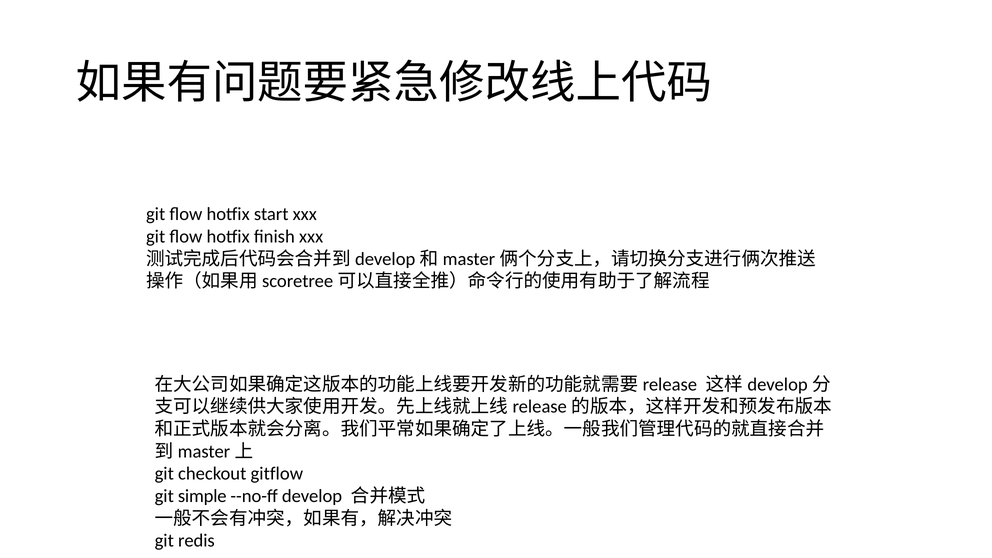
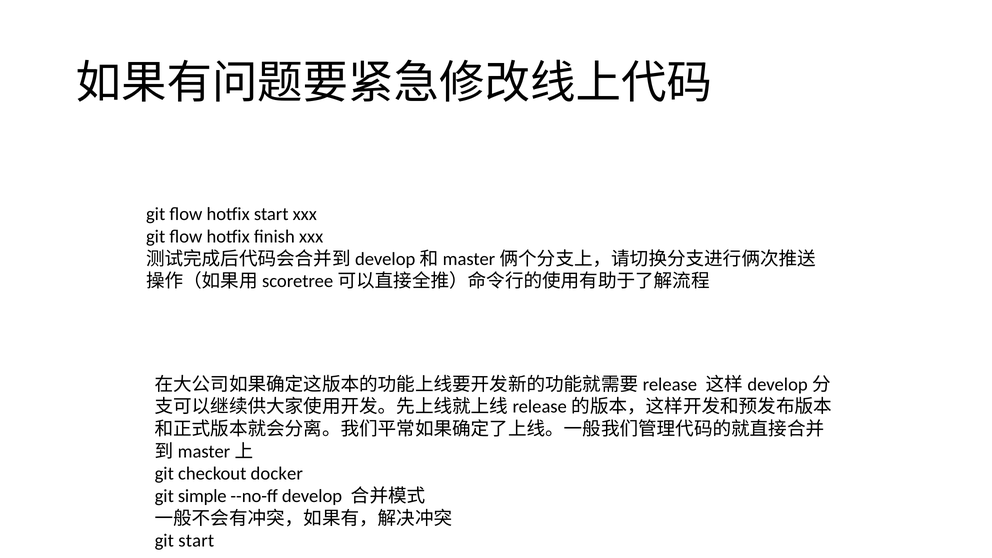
gitflow: gitflow -> docker
git redis: redis -> start
